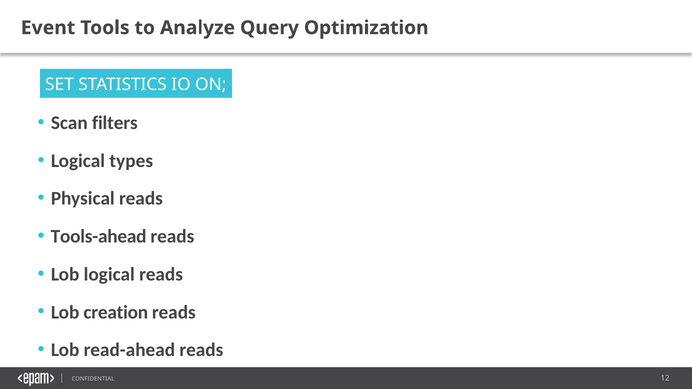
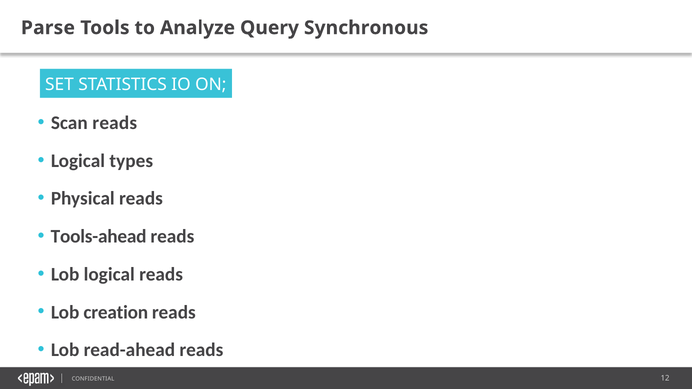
Event: Event -> Parse
Optimization: Optimization -> Synchronous
Scan filters: filters -> reads
